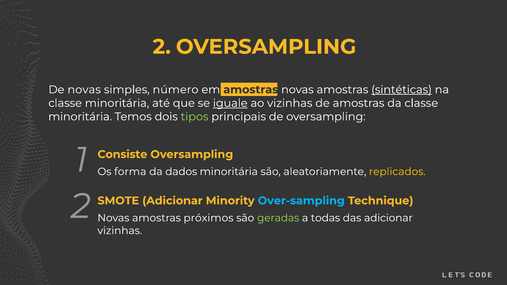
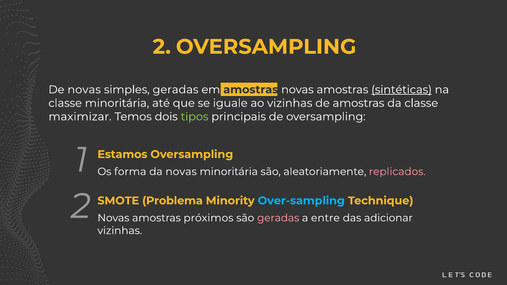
simples número: número -> geradas
iguale underline: present -> none
minoritária at (80, 117): minoritária -> maximizar
Consiste: Consiste -> Estamos
da dados: dados -> novas
replicados colour: yellow -> pink
Adicionar at (172, 201): Adicionar -> Problema
geradas at (278, 218) colour: light green -> pink
todas: todas -> entre
